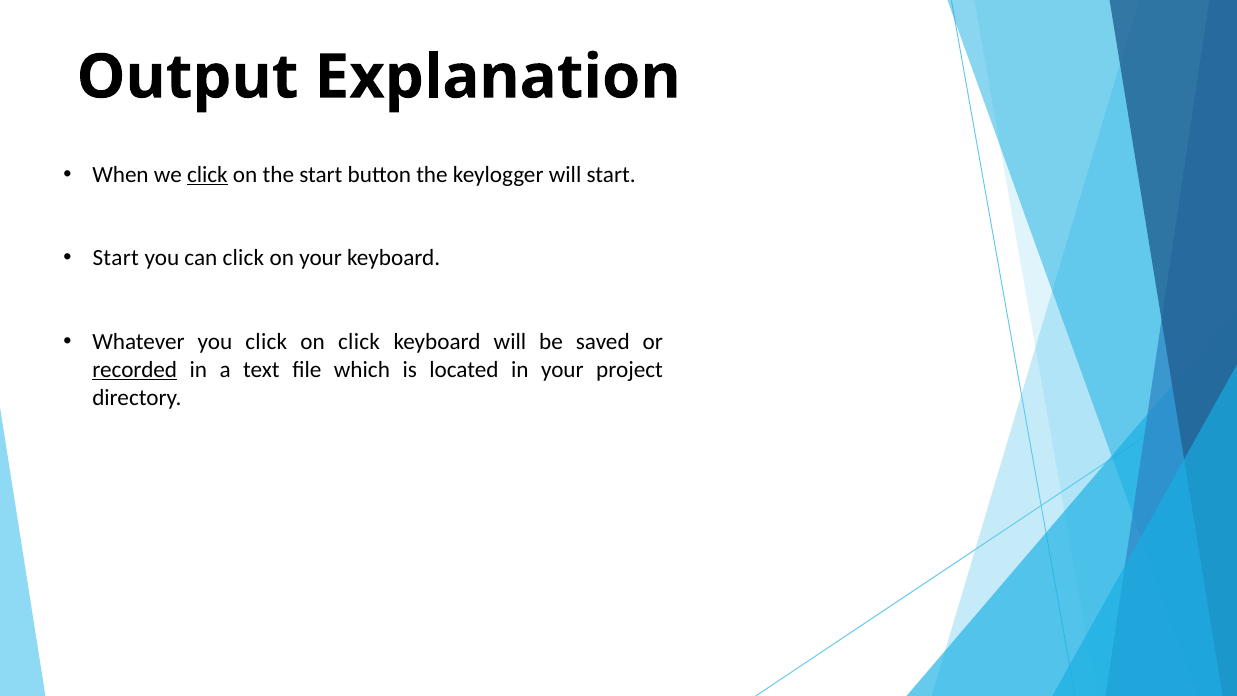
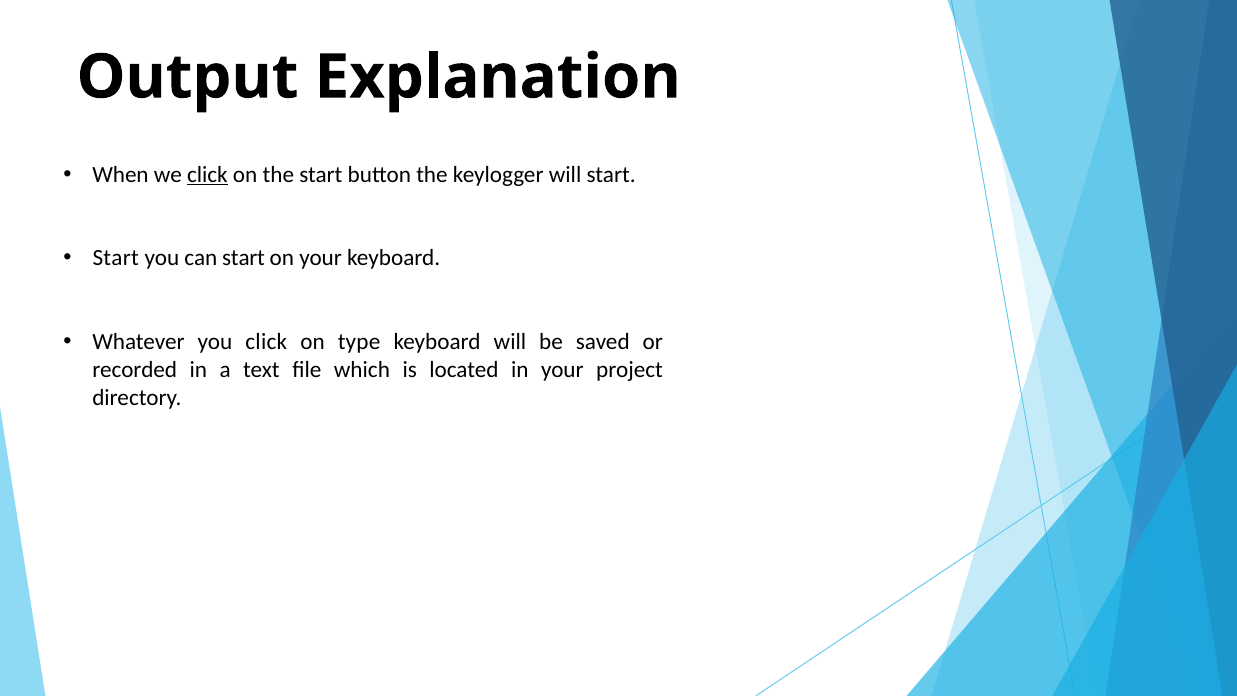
can click: click -> start
on click: click -> type
recorded underline: present -> none
